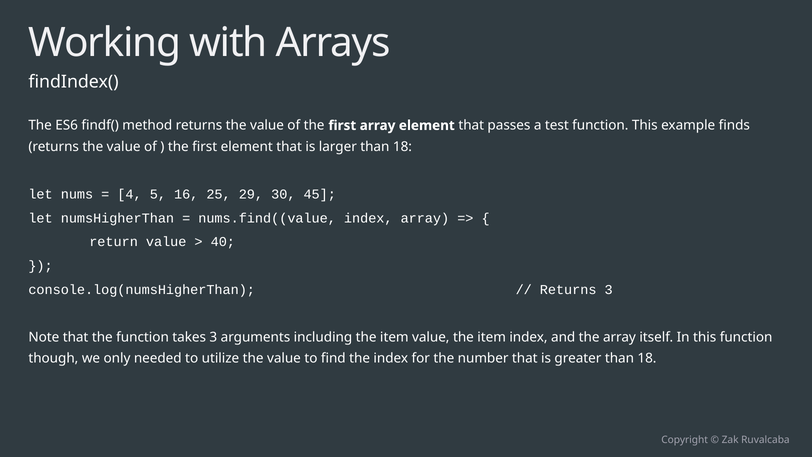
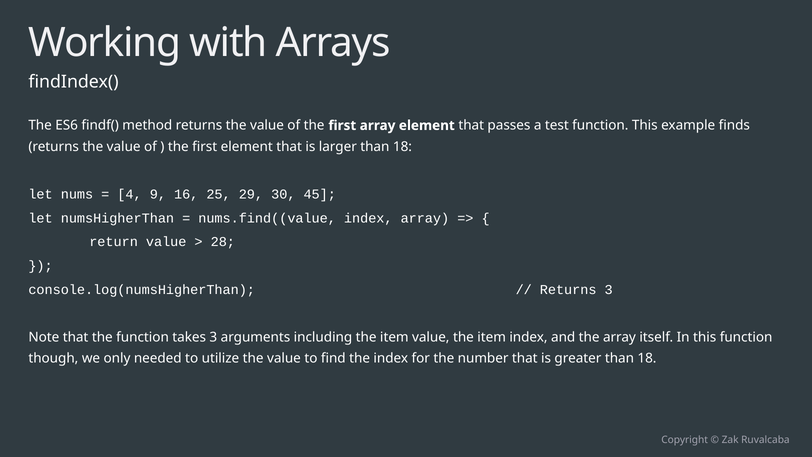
5: 5 -> 9
40: 40 -> 28
